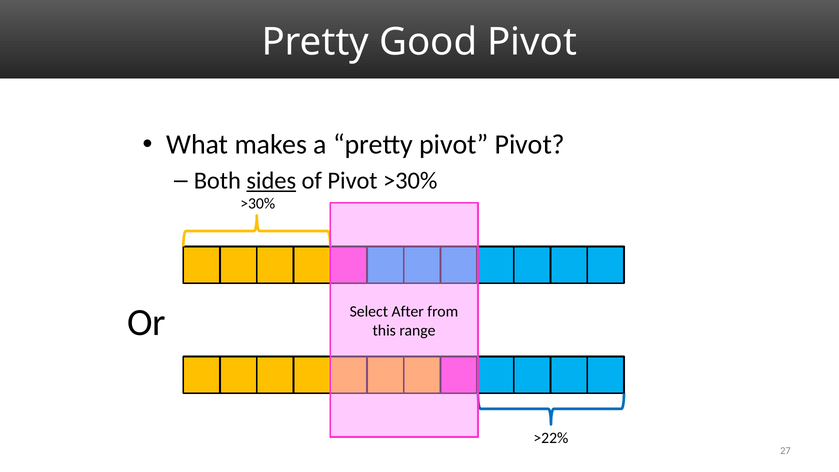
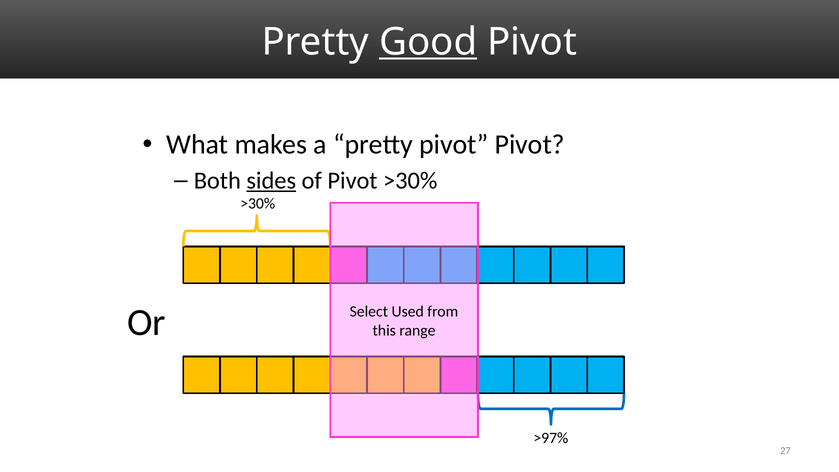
Good underline: none -> present
After: After -> Used
>22%: >22% -> >97%
